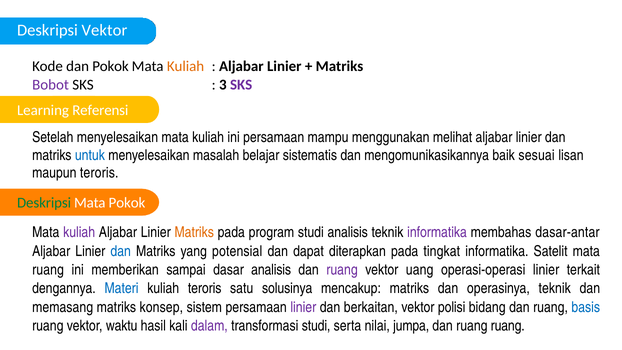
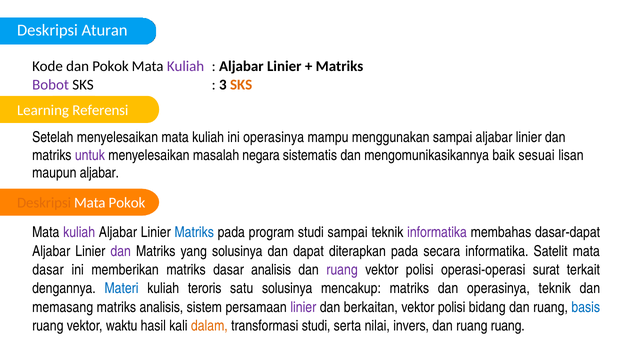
Deskripsi Vektor: Vektor -> Aturan
Kuliah at (186, 66) colour: orange -> purple
SKS at (241, 85) colour: purple -> orange
ini persamaan: persamaan -> operasinya
menggunakan melihat: melihat -> sampai
untuk colour: blue -> purple
belajar: belajar -> negara
maupun teroris: teroris -> aljabar
Deskripsi at (44, 203) colour: green -> orange
Matriks at (194, 232) colour: orange -> blue
studi analisis: analisis -> sampai
dasar-antar: dasar-antar -> dasar-dapat
dan at (121, 251) colour: blue -> purple
yang potensial: potensial -> solusinya
tingkat: tingkat -> secara
ruang at (48, 270): ruang -> dasar
memberikan sampai: sampai -> matriks
uang at (420, 270): uang -> polisi
operasi-operasi linier: linier -> surat
matriks konsep: konsep -> analisis
dalam colour: purple -> orange
jumpa: jumpa -> invers
